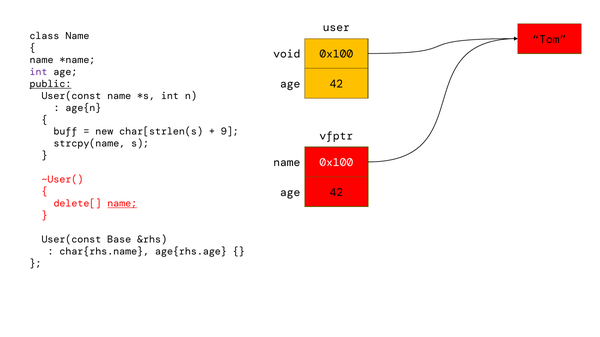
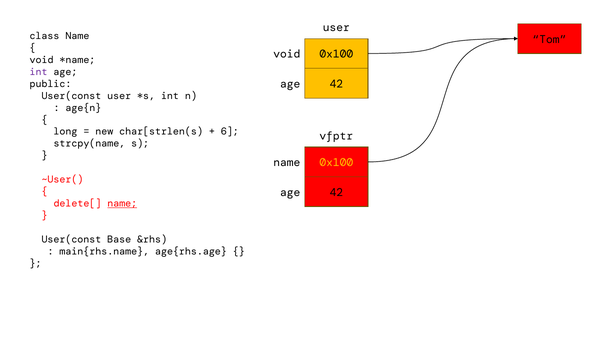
name at (42, 60): name -> void
public underline: present -> none
User(const name: name -> user
buff: buff -> long
9: 9 -> 6
0x100 at (336, 163) colour: white -> yellow
char{rhs.name: char{rhs.name -> main{rhs.name
